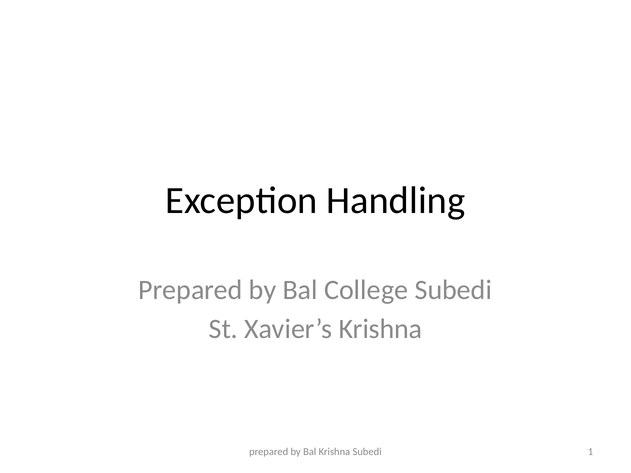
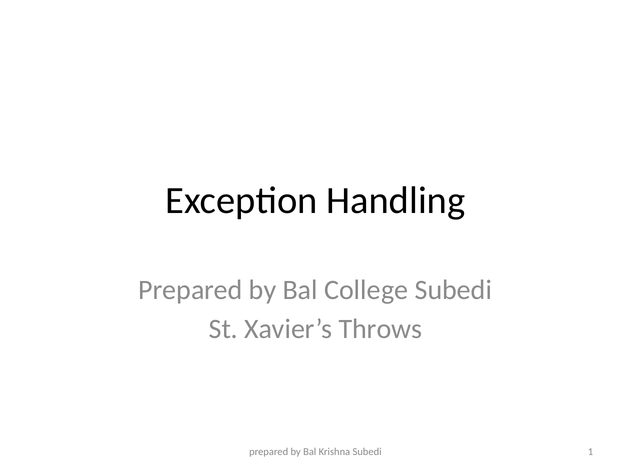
Xavier’s Krishna: Krishna -> Throws
